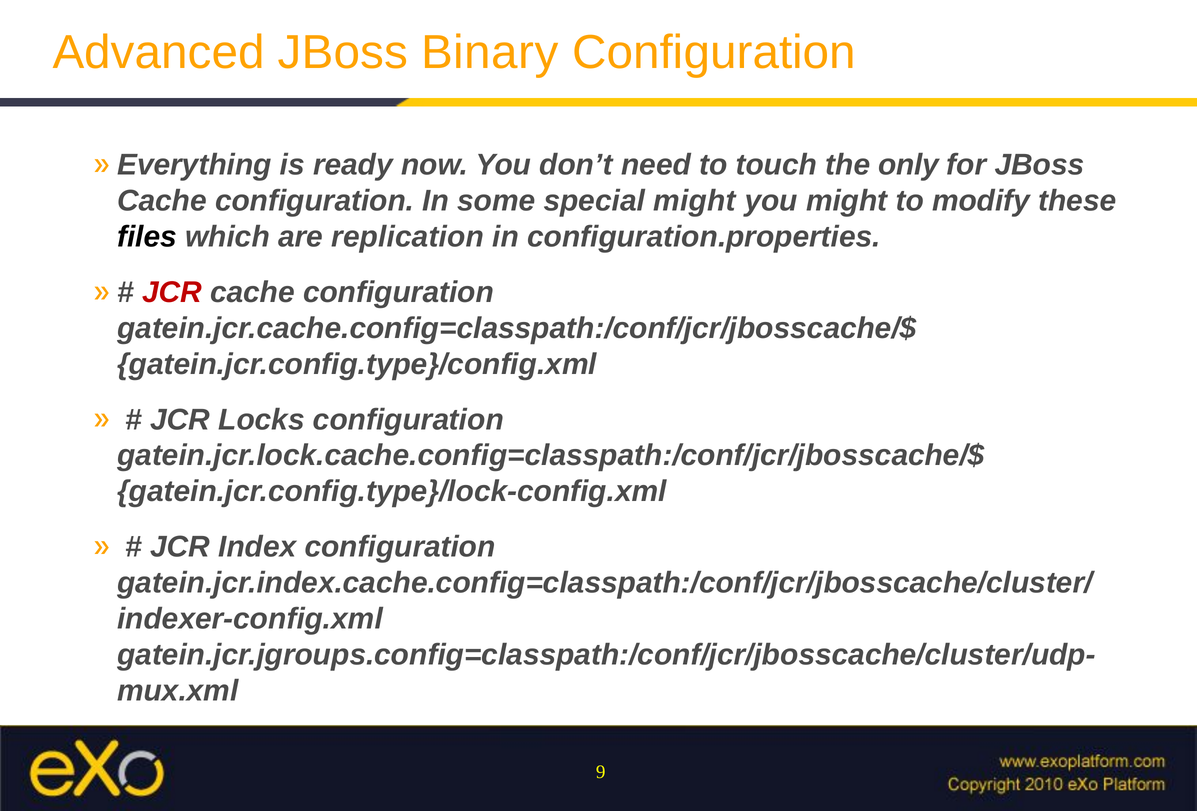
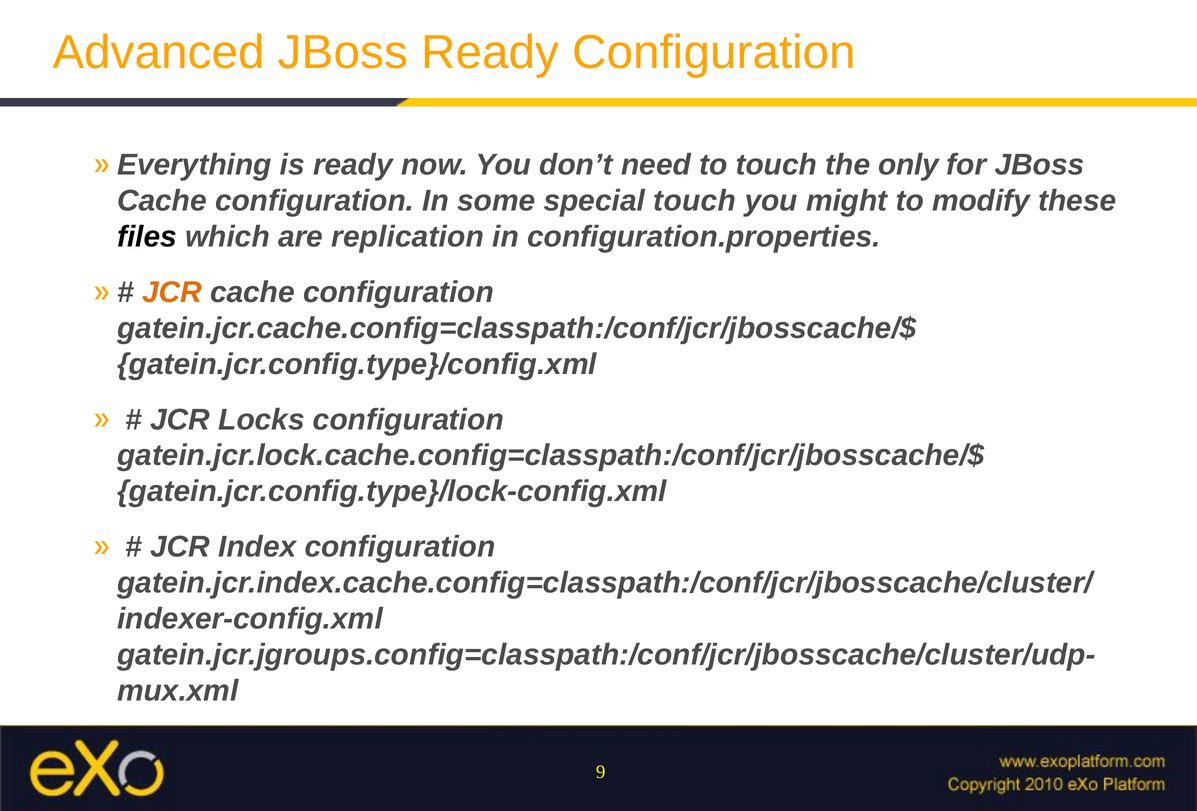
JBoss Binary: Binary -> Ready
special might: might -> touch
JCR at (172, 292) colour: red -> orange
